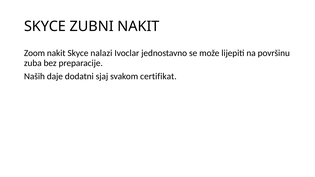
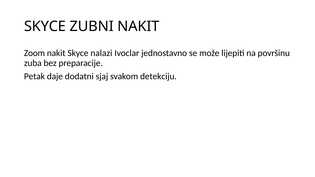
Naših: Naših -> Petak
certifikat: certifikat -> detekciju
